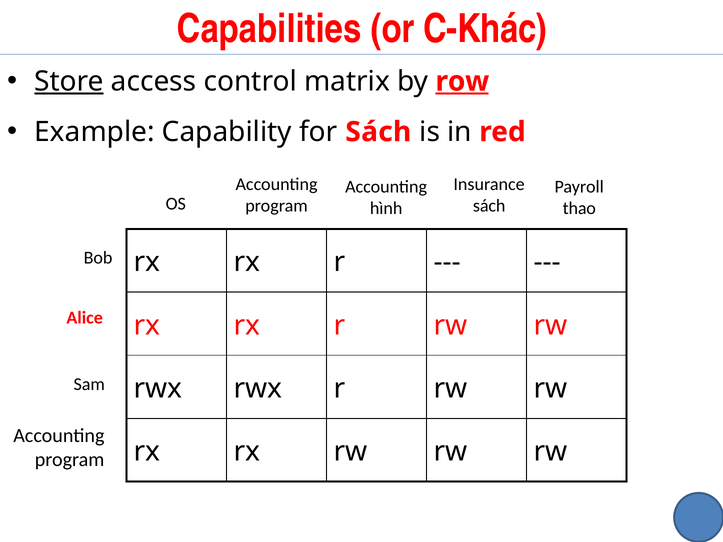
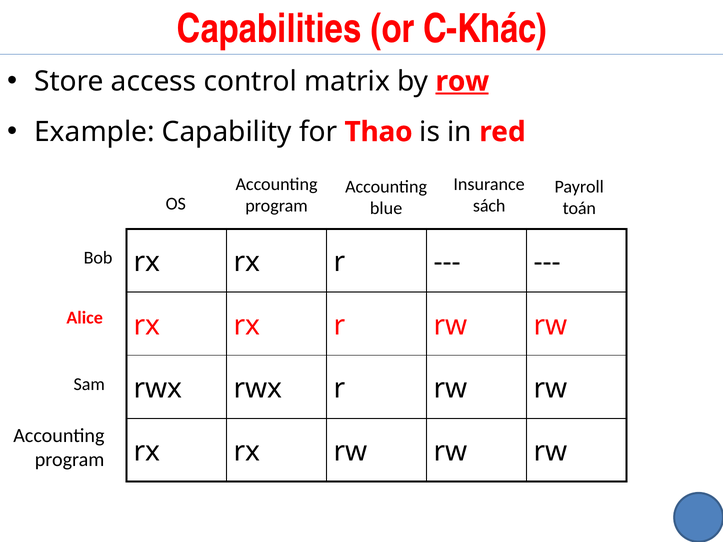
Store underline: present -> none
for Sách: Sách -> Thao
hình: hình -> blue
thao: thao -> toán
